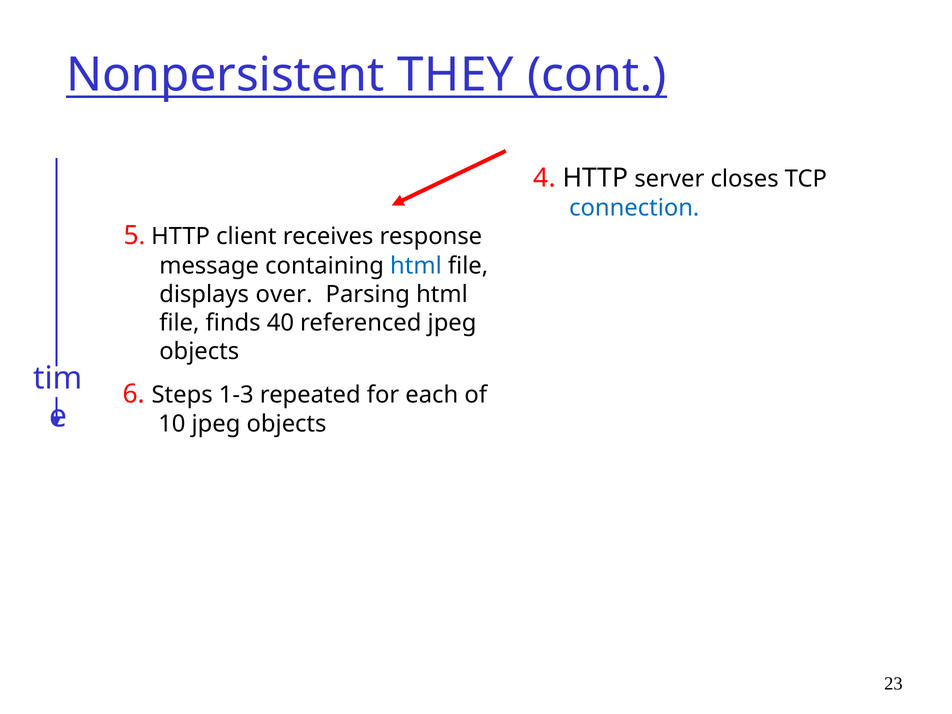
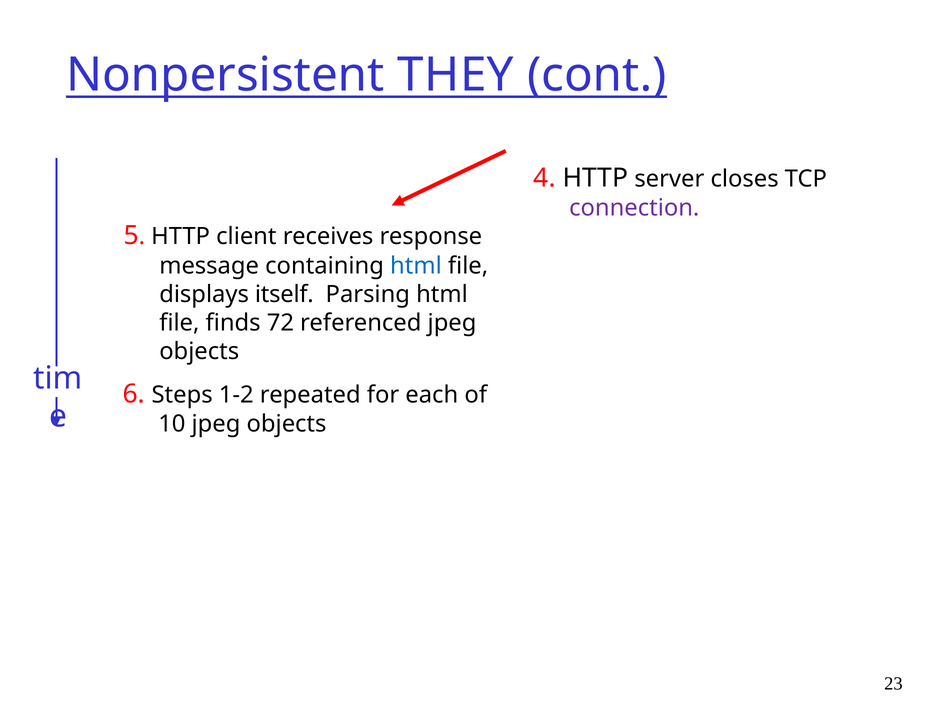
connection colour: blue -> purple
over: over -> itself
40: 40 -> 72
1-3: 1-3 -> 1-2
